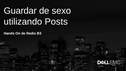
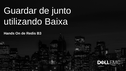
sexo: sexo -> junto
Posts: Posts -> Baixa
